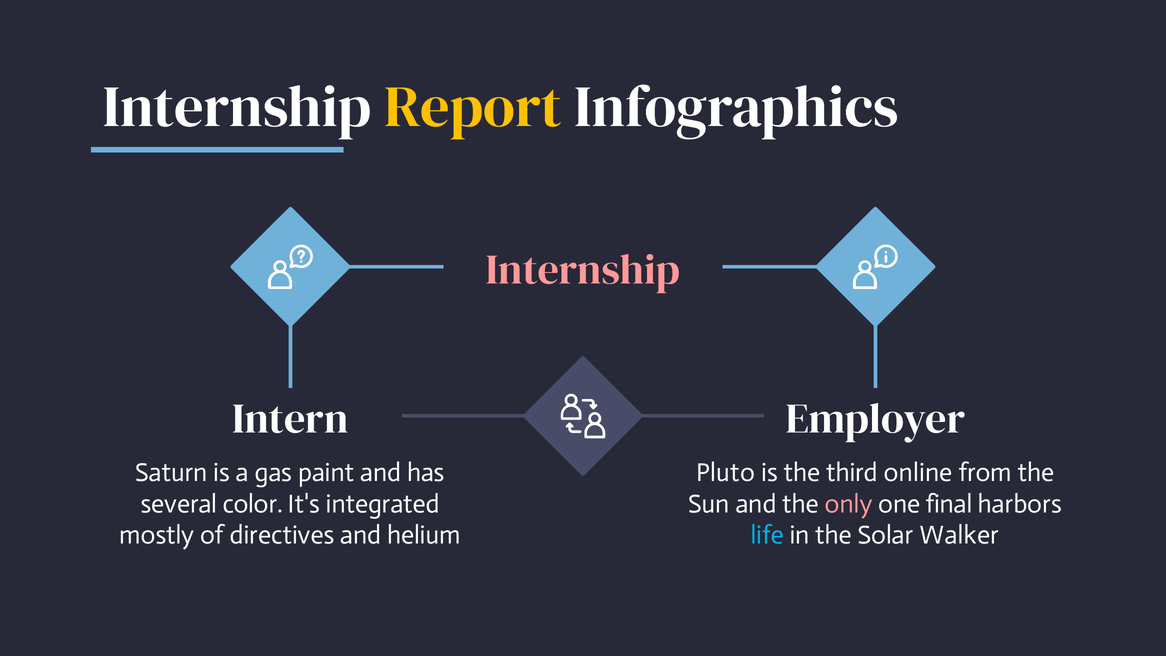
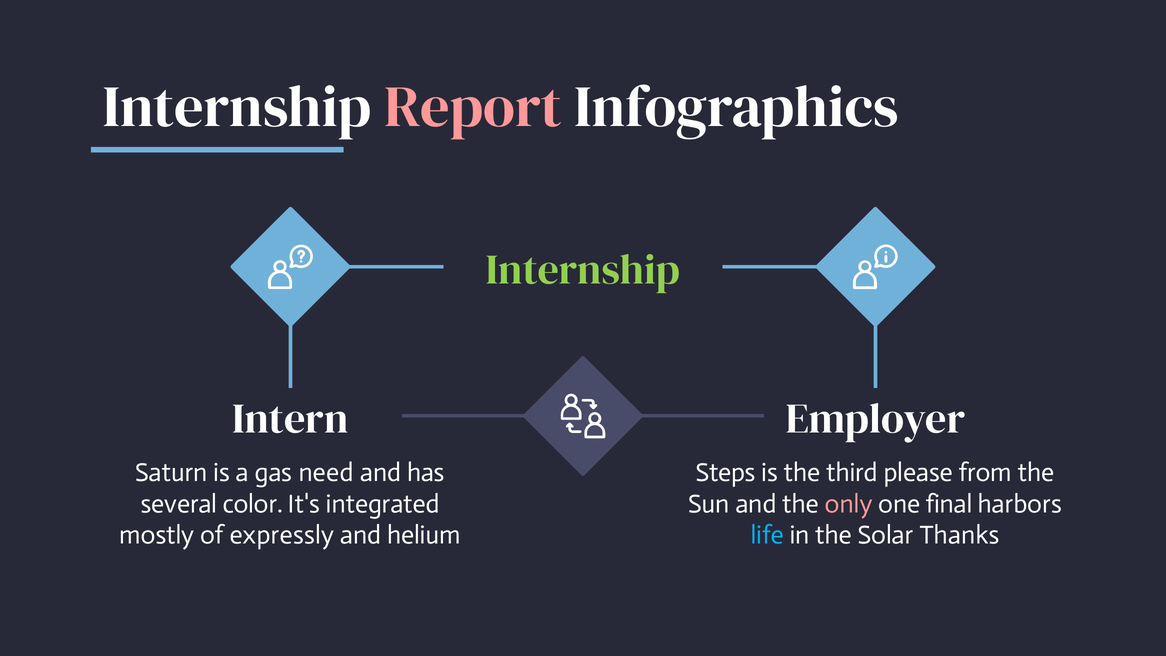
Report colour: yellow -> pink
Internship at (583, 270) colour: pink -> light green
paint: paint -> need
Pluto: Pluto -> Steps
online: online -> please
directives: directives -> expressly
Walker: Walker -> Thanks
